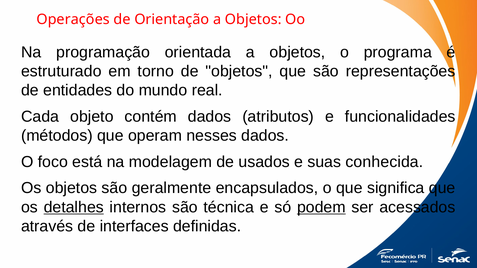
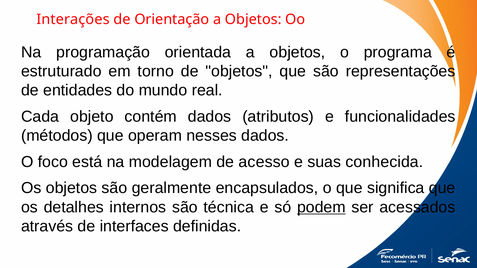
Operações: Operações -> Interações
usados: usados -> acesso
detalhes underline: present -> none
